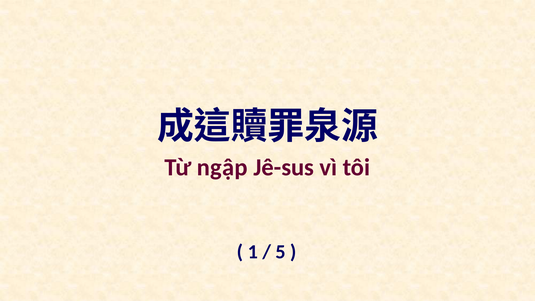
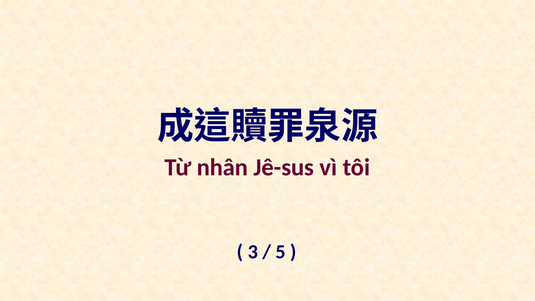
ngập: ngập -> nhân
1: 1 -> 3
